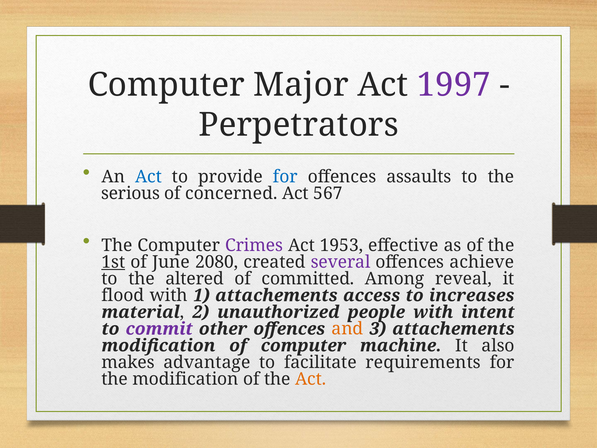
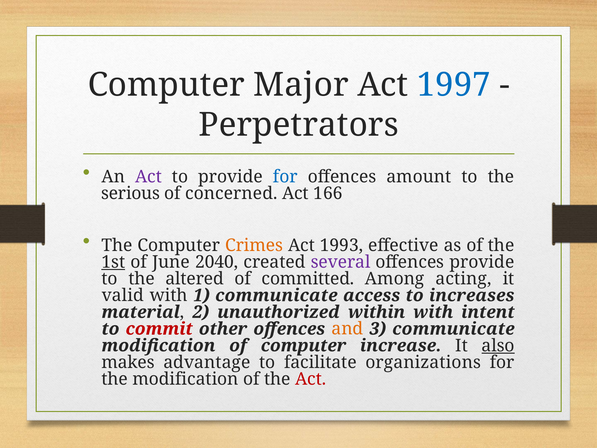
1997 colour: purple -> blue
Act at (148, 177) colour: blue -> purple
assaults: assaults -> amount
567: 567 -> 166
Crimes colour: purple -> orange
1953: 1953 -> 1993
2080: 2080 -> 2040
offences achieve: achieve -> provide
reveal: reveal -> acting
flood: flood -> valid
1 attachements: attachements -> communicate
people: people -> within
commit colour: purple -> red
3 attachements: attachements -> communicate
machine: machine -> increase
also underline: none -> present
requirements: requirements -> organizations
Act at (311, 379) colour: orange -> red
